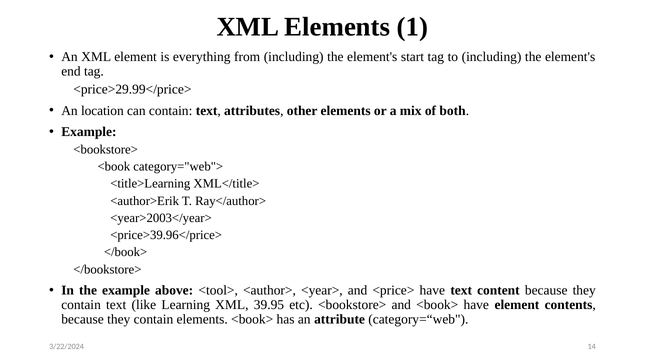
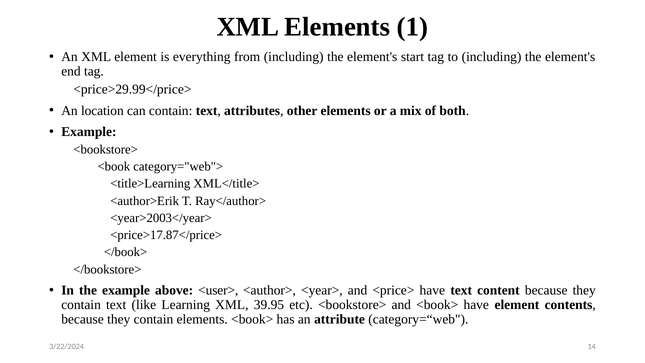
<price>39.96</price>: <price>39.96</price> -> <price>17.87</price>
<tool>: <tool> -> <user>
